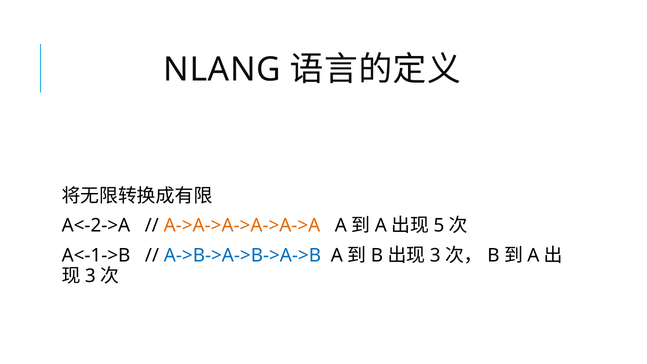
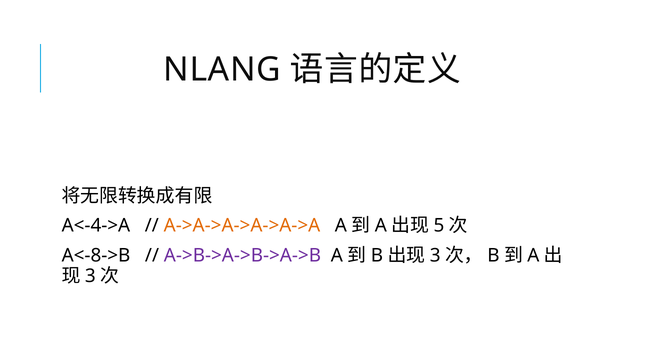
A<-2->A: A<-2->A -> A<-4->A
A<-1->B: A<-1->B -> A<-8->B
A->B->A->B->A->B colour: blue -> purple
